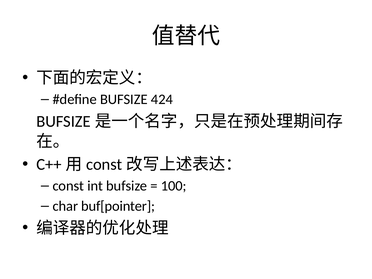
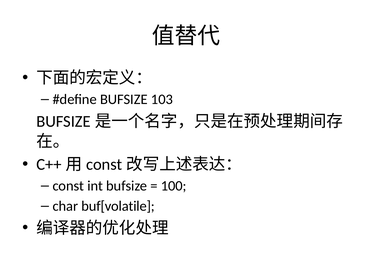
424: 424 -> 103
buf[pointer: buf[pointer -> buf[volatile
